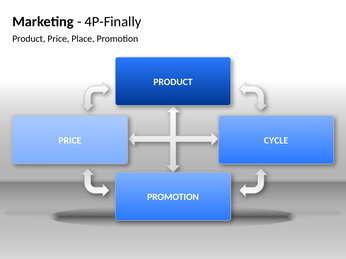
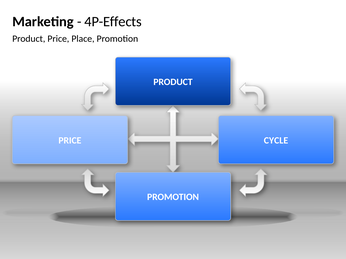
4P-Finally: 4P-Finally -> 4P-Effects
